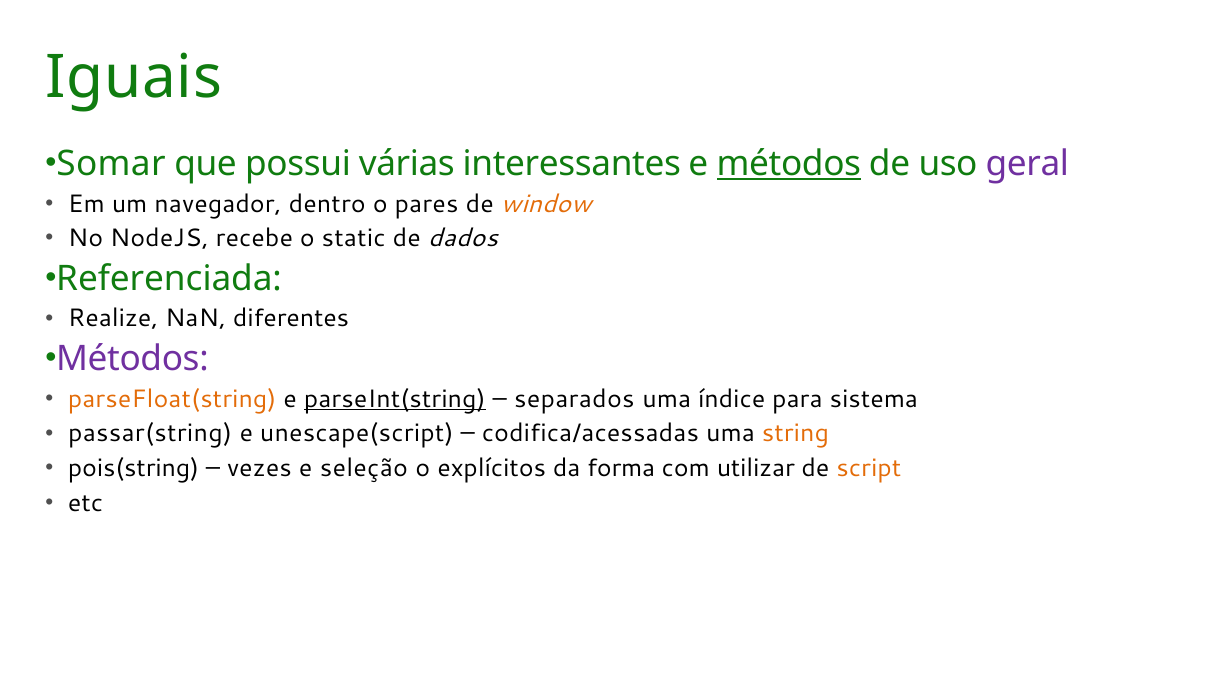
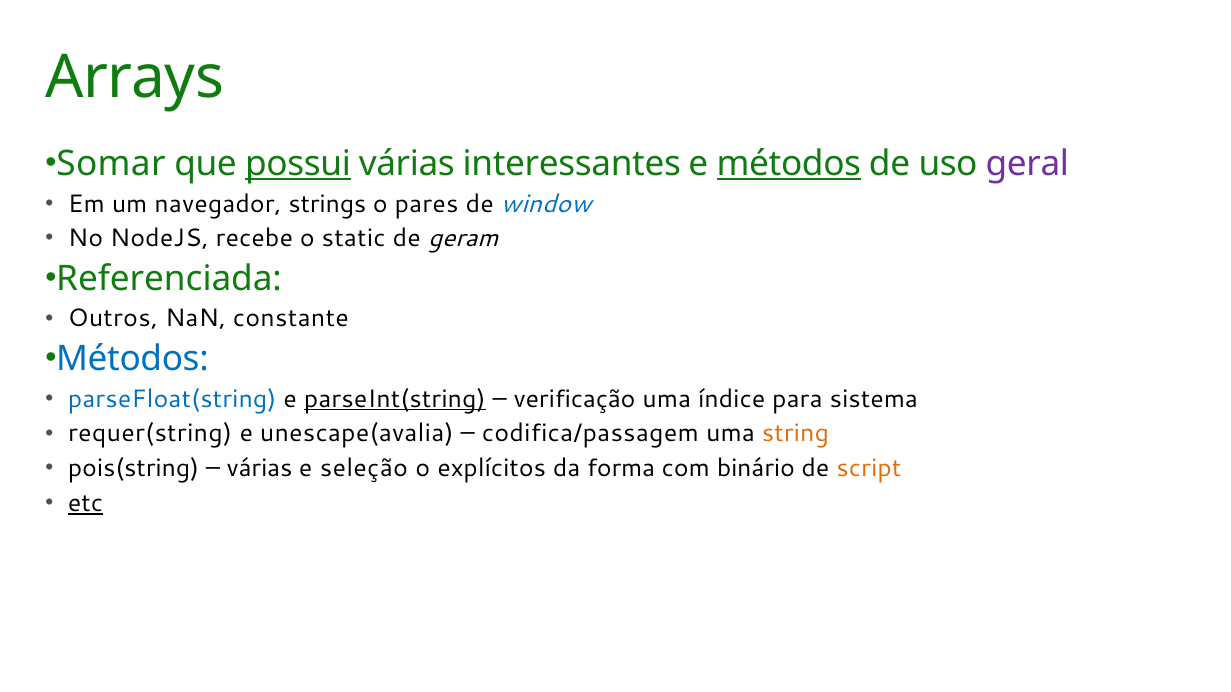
Iguais: Iguais -> Arrays
possui underline: none -> present
dentro: dentro -> strings
window colour: orange -> blue
dados: dados -> geram
Realize: Realize -> Outros
diferentes: diferentes -> constante
Métodos at (132, 359) colour: purple -> blue
parseFloat(string colour: orange -> blue
separados: separados -> verificação
passar(string: passar(string -> requer(string
unescape(script: unescape(script -> unescape(avalia
codifica/acessadas: codifica/acessadas -> codifica/passagem
vezes at (259, 469): vezes -> várias
utilizar: utilizar -> binário
etc underline: none -> present
